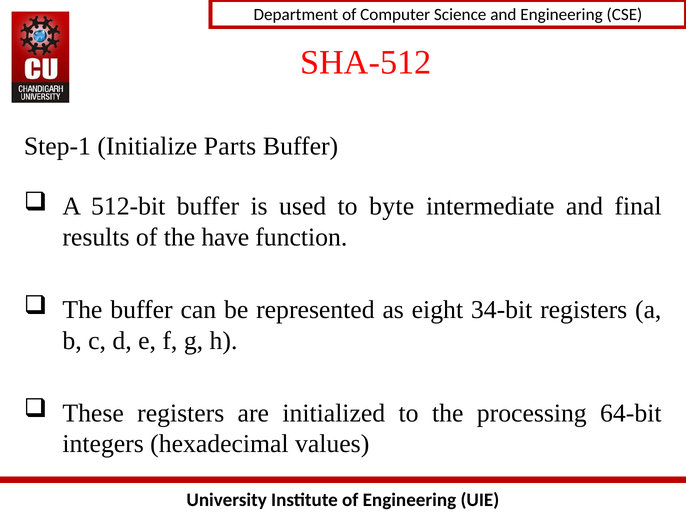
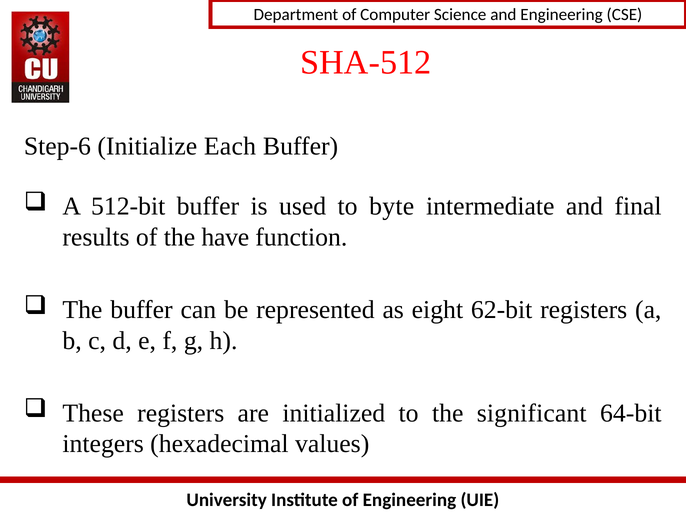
Step-1: Step-1 -> Step-6
Parts: Parts -> Each
34-bit: 34-bit -> 62-bit
processing: processing -> significant
